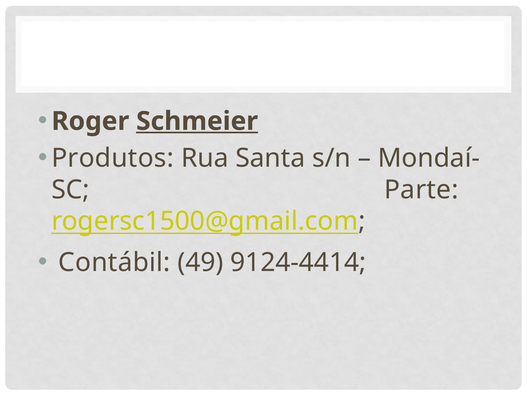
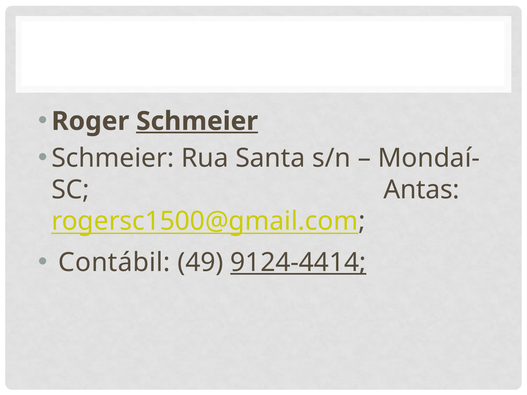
Produtos at (113, 158): Produtos -> Schmeier
Parte: Parte -> Antas
9124-4414 underline: none -> present
